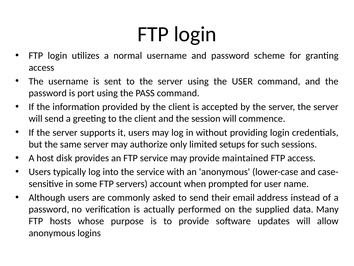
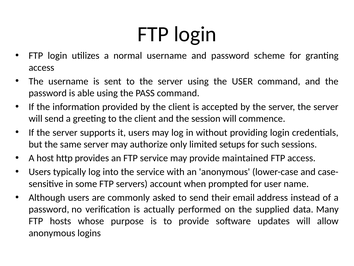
port: port -> able
disk: disk -> http
